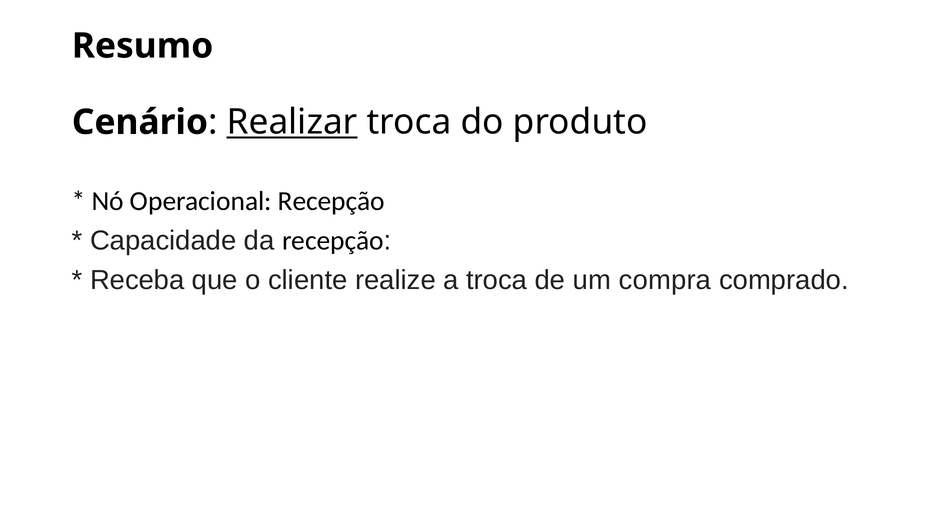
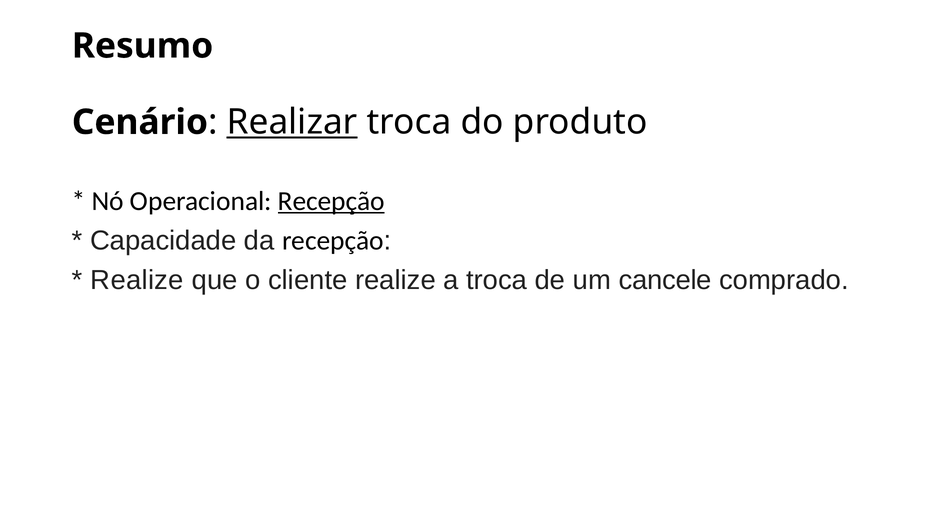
Recepção at (331, 201) underline: none -> present
Receba at (137, 280): Receba -> Realize
compra: compra -> cancele
